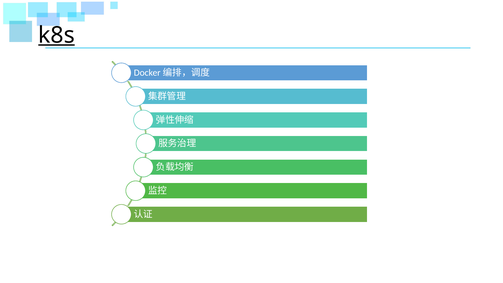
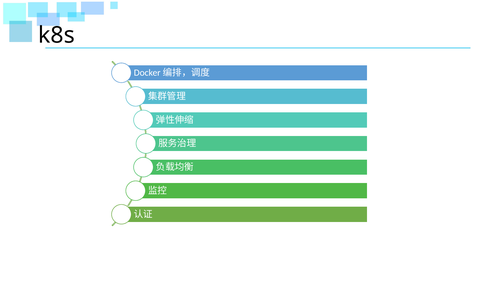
k8s underline: present -> none
